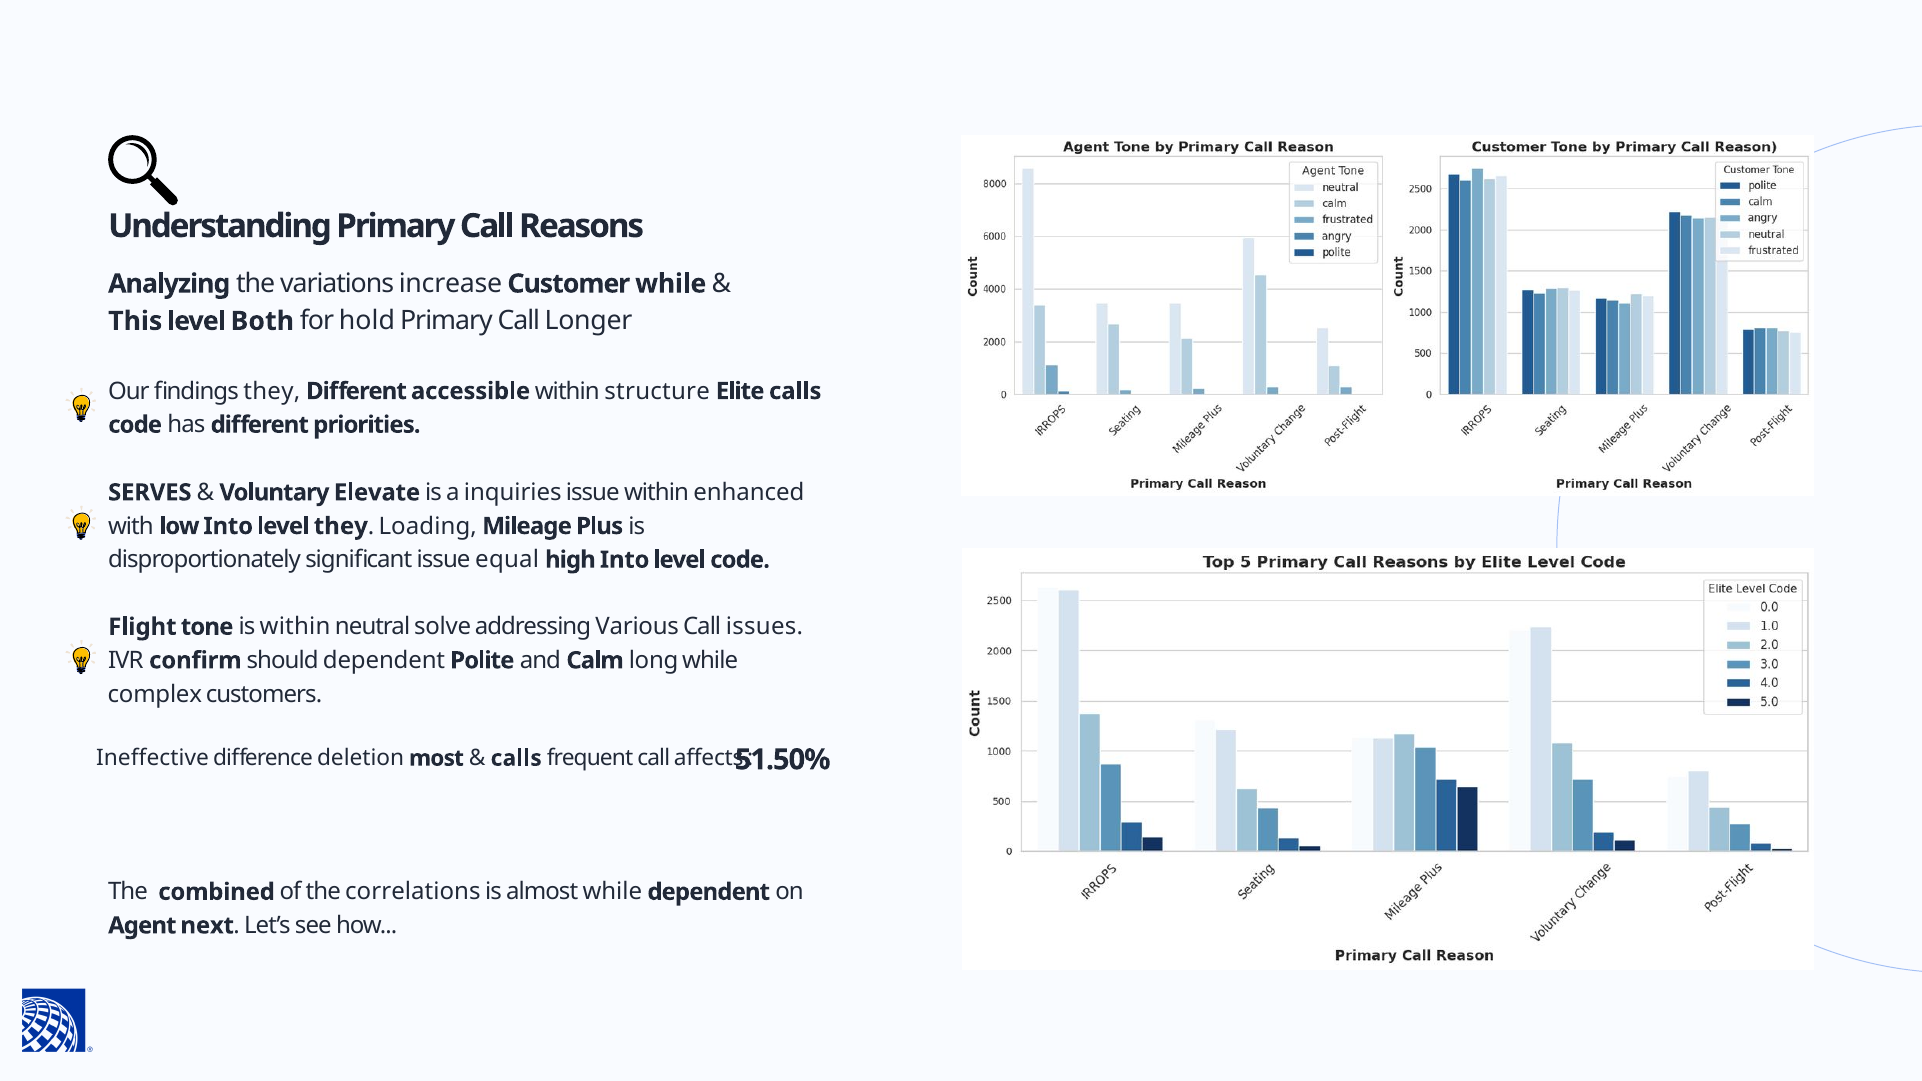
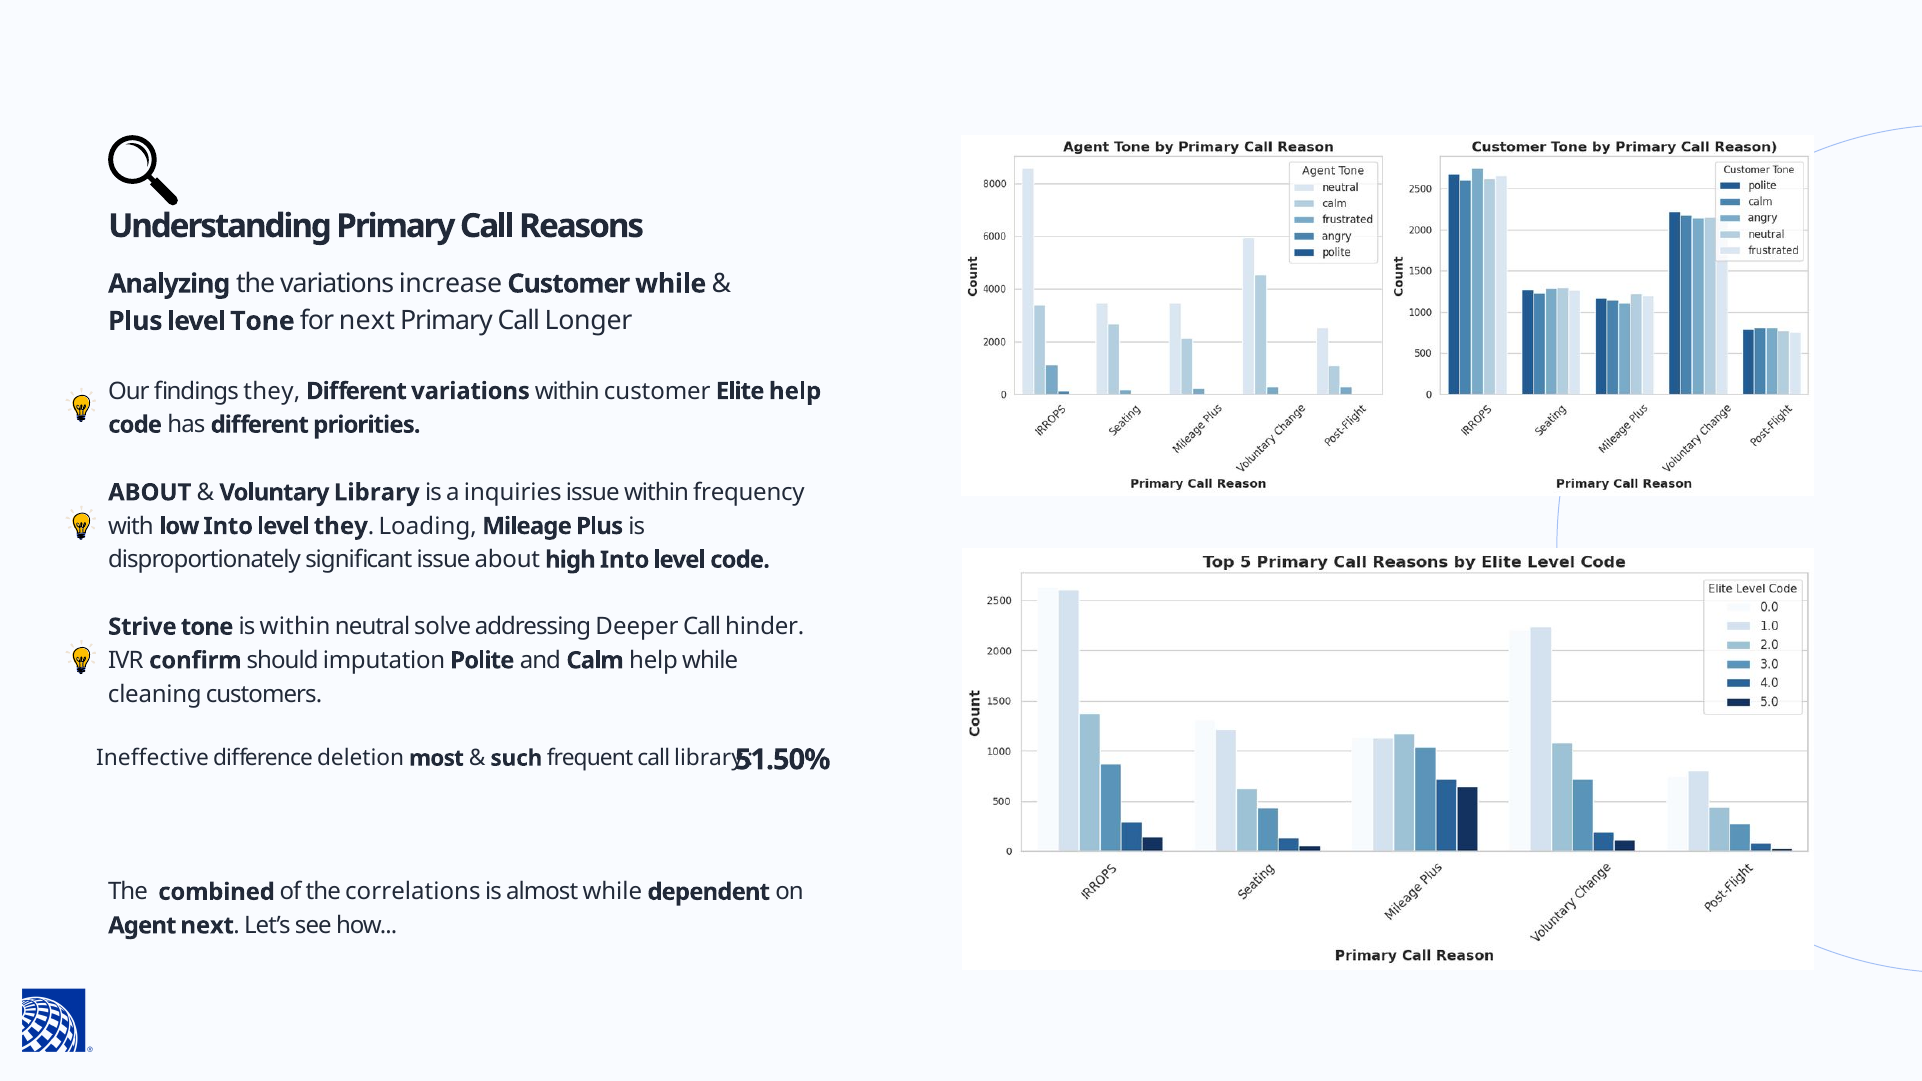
This at (135, 321): This -> Plus
level Both: Both -> Tone
for hold: hold -> next
Different accessible: accessible -> variations
within structure: structure -> customer
Elite calls: calls -> help
SERVES at (150, 493): SERVES -> ABOUT
Voluntary Elevate: Elevate -> Library
enhanced: enhanced -> frequency
issue equal: equal -> about
Flight: Flight -> Strive
Various: Various -> Deeper
issues: issues -> hinder
should dependent: dependent -> imputation
Calm long: long -> help
complex: complex -> cleaning
calls at (516, 758): calls -> such
call affects: affects -> library
